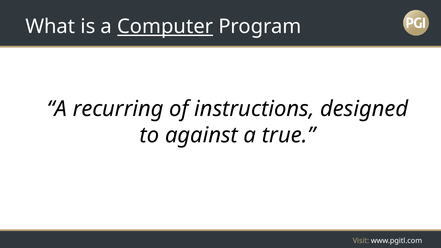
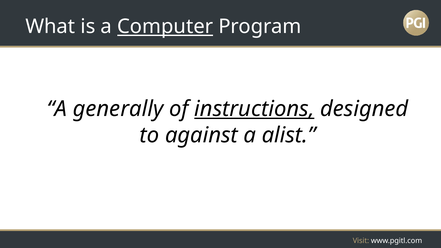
recurring: recurring -> generally
instructions underline: none -> present
true: true -> alist
